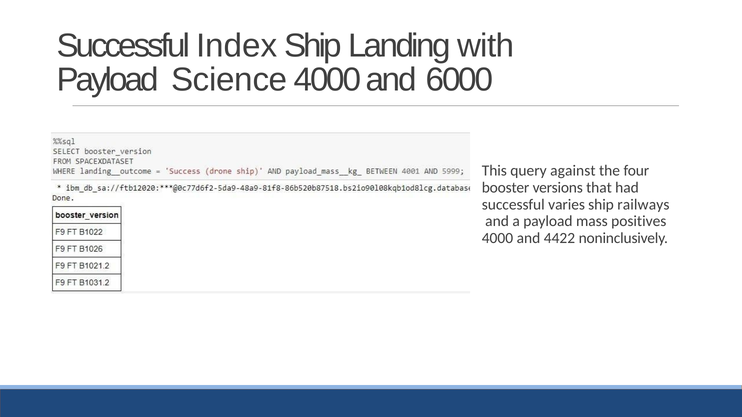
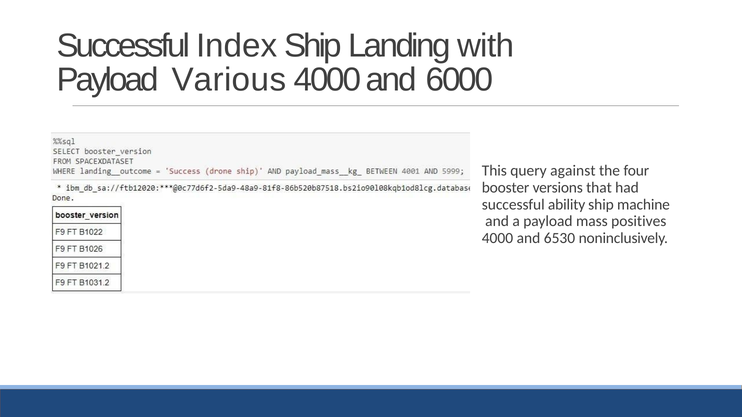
Science: Science -> Various
varies: varies -> ability
railways: railways -> machine
4422: 4422 -> 6530
